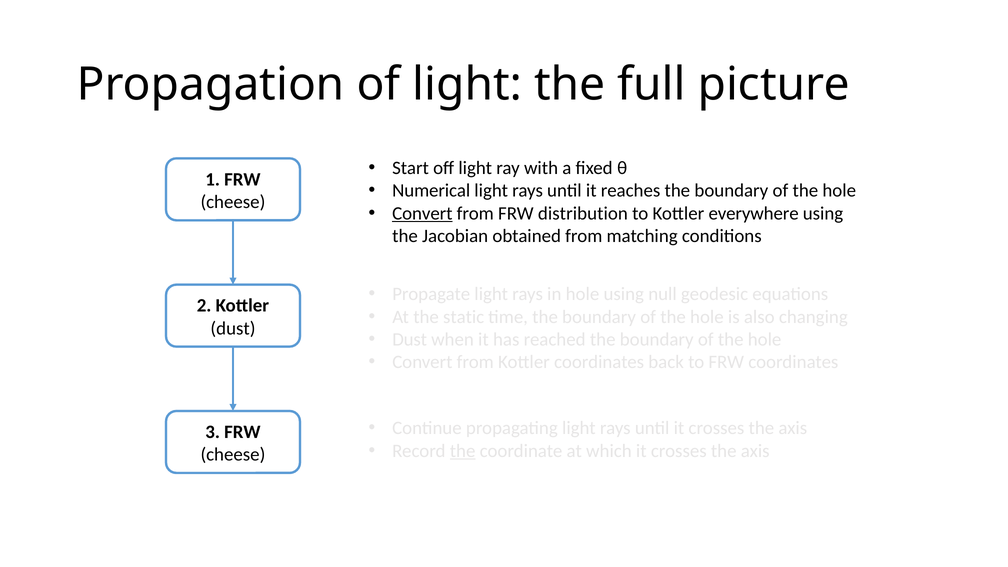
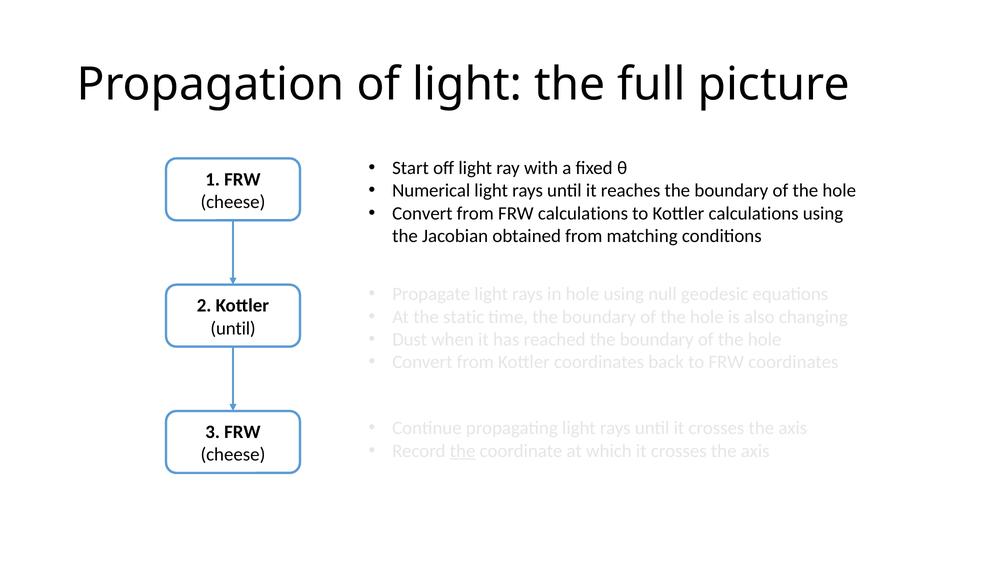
Convert at (422, 213) underline: present -> none
FRW distribution: distribution -> calculations
Kottler everywhere: everywhere -> calculations
dust at (233, 328): dust -> until
